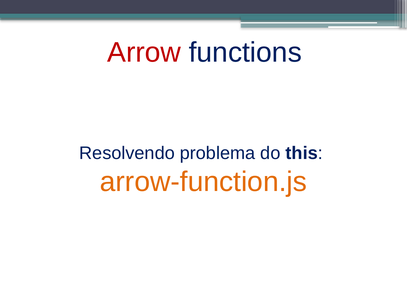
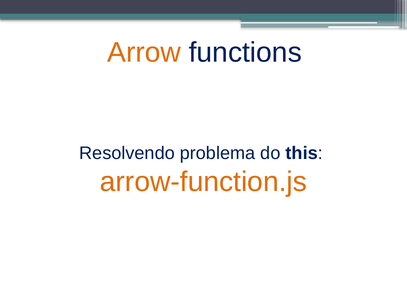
Arrow colour: red -> orange
